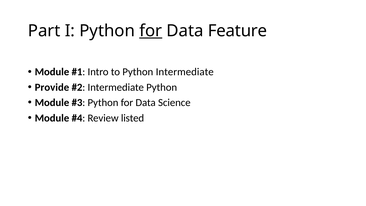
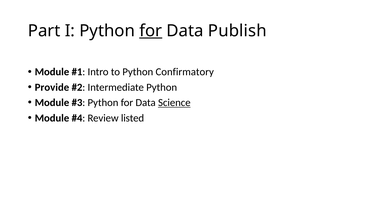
Feature: Feature -> Publish
Python Intermediate: Intermediate -> Confirmatory
Science underline: none -> present
